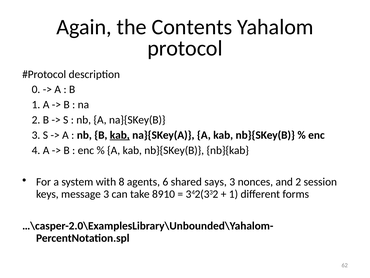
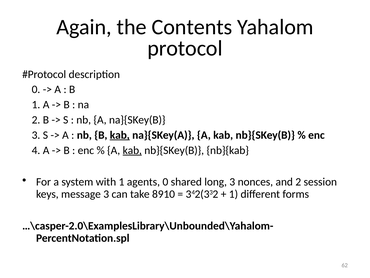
kab at (132, 150) underline: none -> present
with 8: 8 -> 1
agents 6: 6 -> 0
says: says -> long
